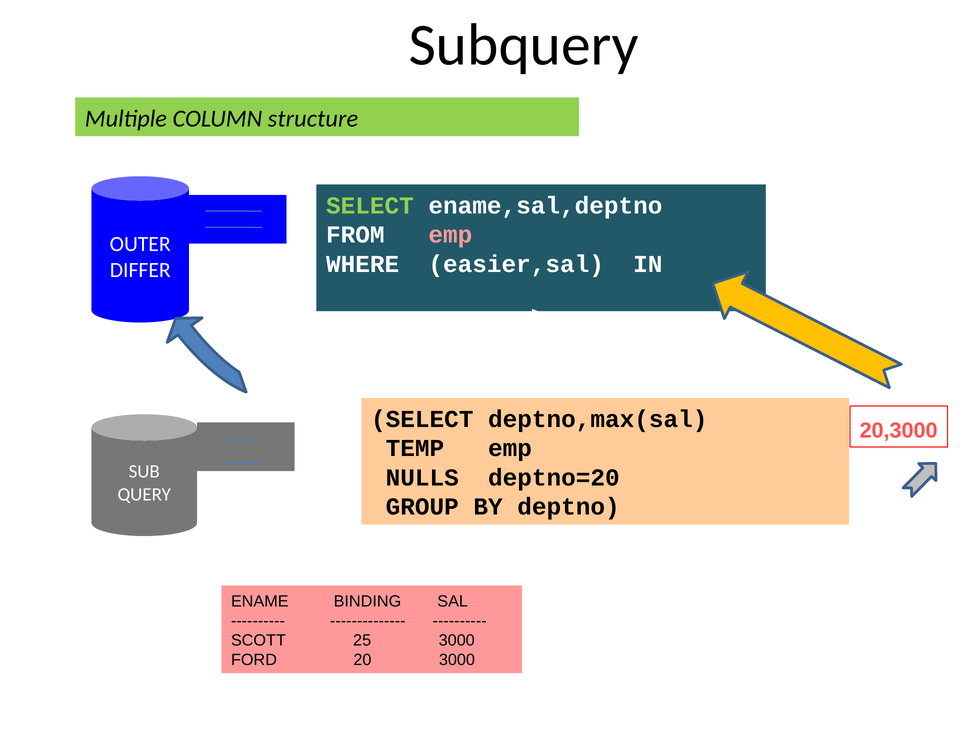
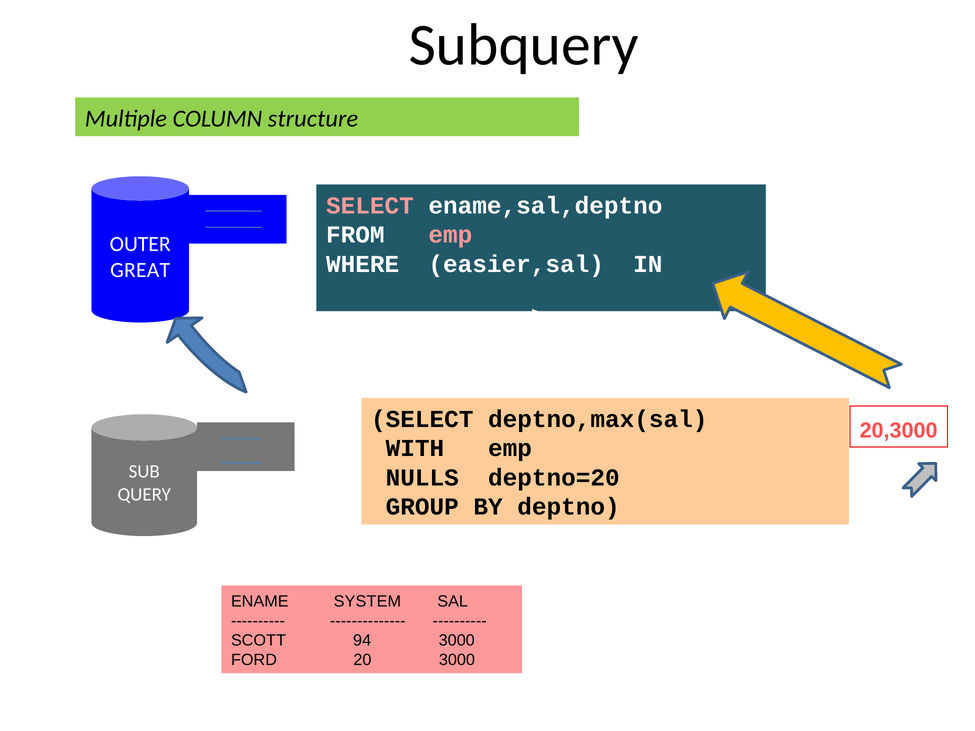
SELECT at (370, 206) colour: light green -> pink
DIFFER: DIFFER -> GREAT
TEMP: TEMP -> WITH
BINDING: BINDING -> SYSTEM
25: 25 -> 94
